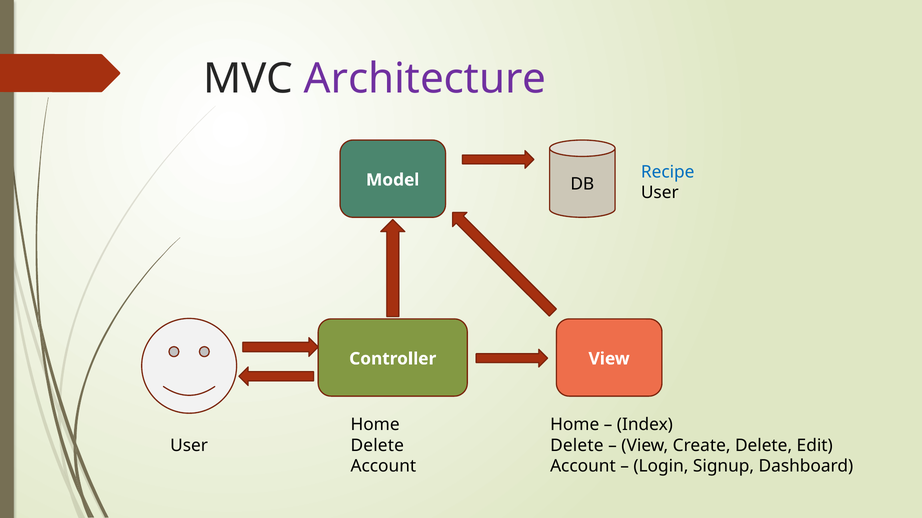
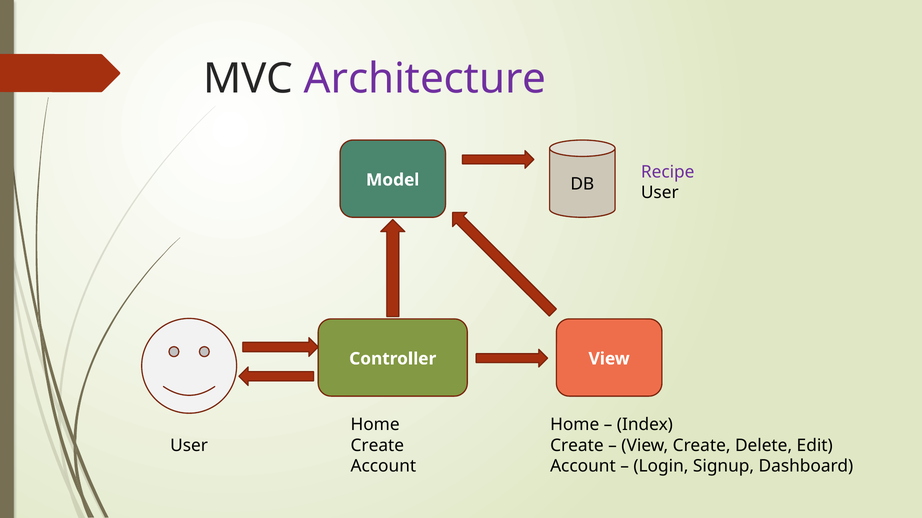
Recipe colour: blue -> purple
Delete at (377, 446): Delete -> Create
Delete at (577, 446): Delete -> Create
